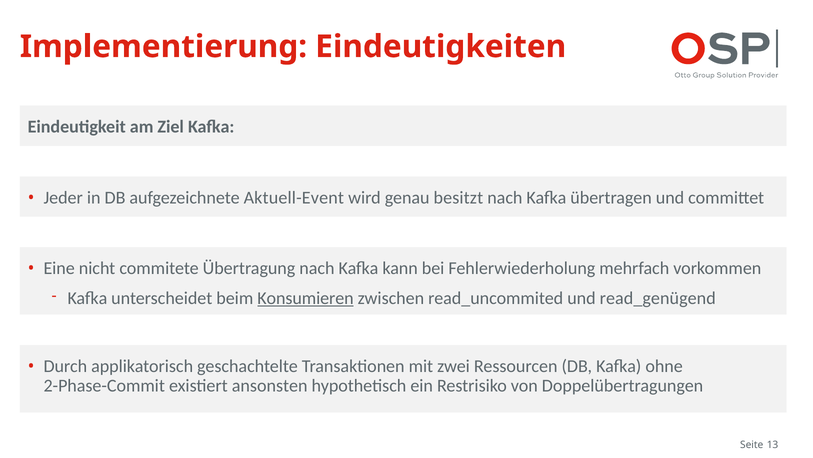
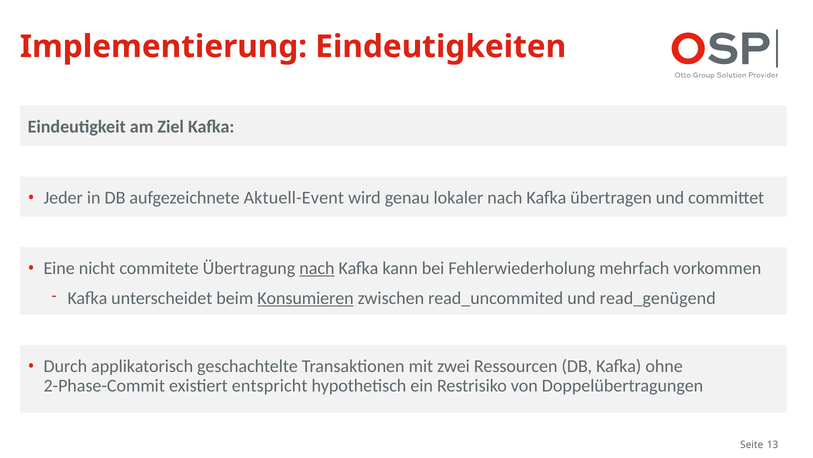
besitzt: besitzt -> lokaler
nach at (317, 268) underline: none -> present
ansonsten: ansonsten -> entspricht
